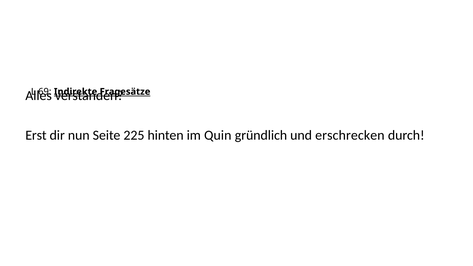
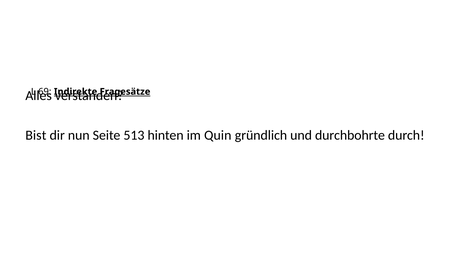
Erst: Erst -> Bist
225: 225 -> 513
erschrecken: erschrecken -> durchbohrte
